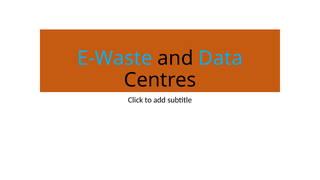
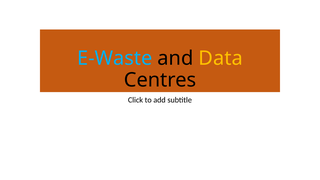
Data colour: light blue -> yellow
